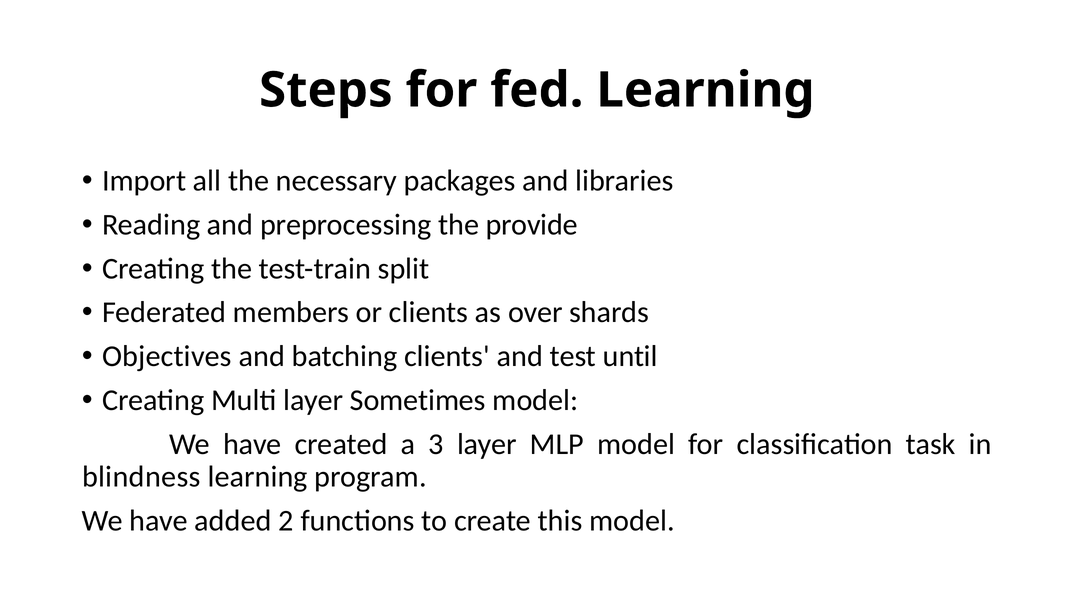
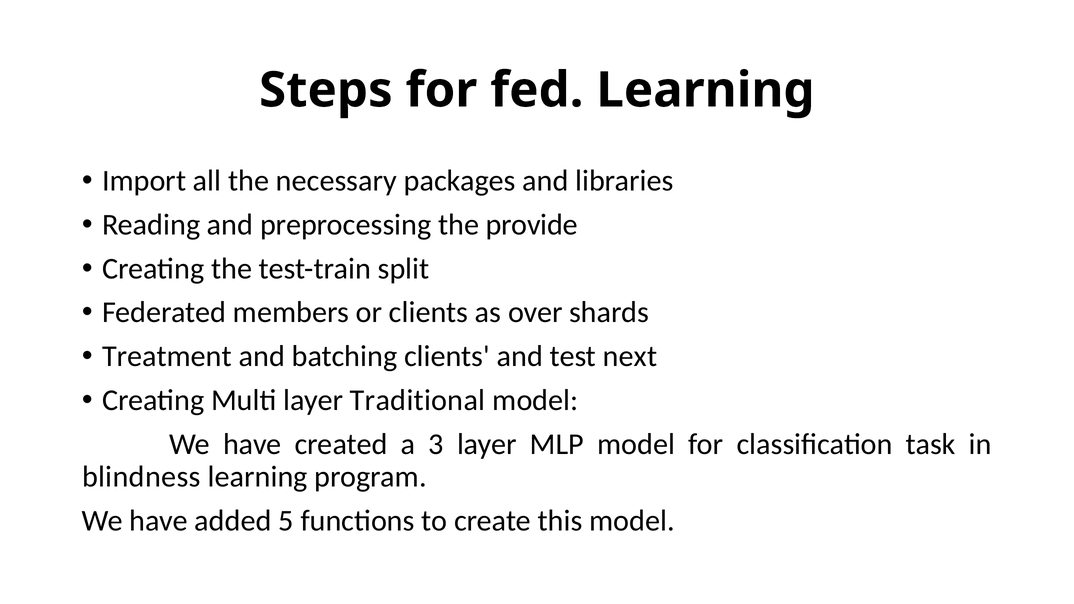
Objectives: Objectives -> Treatment
until: until -> next
Sometimes: Sometimes -> Traditional
2: 2 -> 5
